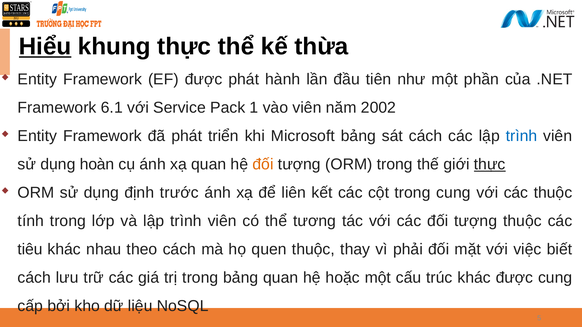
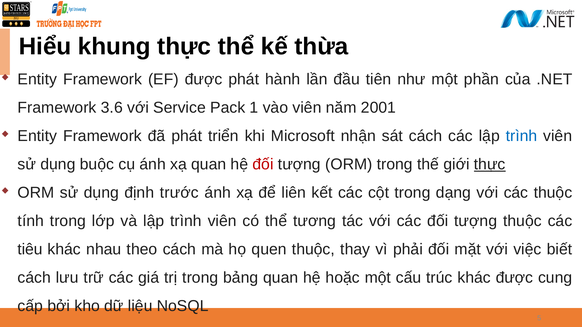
Hiểu underline: present -> none
6.1: 6.1 -> 3.6
2002: 2002 -> 2001
Microsoft bảng: bảng -> nhận
hoàn: hoàn -> buộc
đối at (263, 165) colour: orange -> red
trong cung: cung -> dạng
